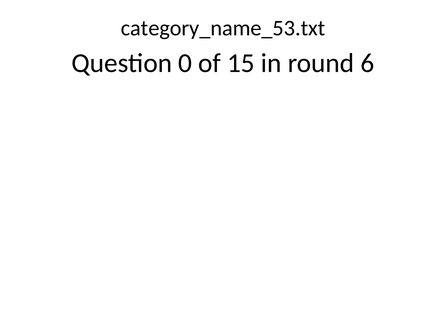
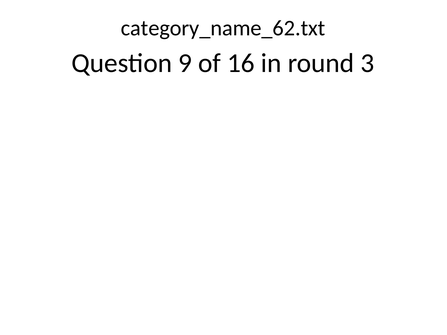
category_name_53.txt: category_name_53.txt -> category_name_62.txt
0: 0 -> 9
15: 15 -> 16
6: 6 -> 3
